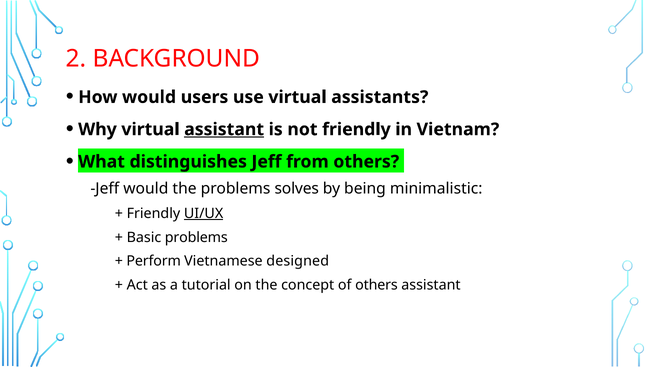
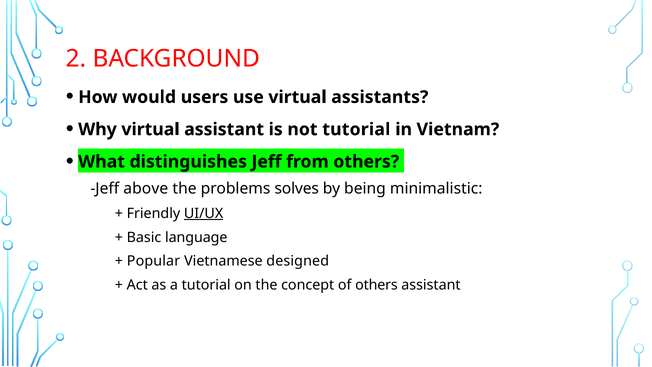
assistant at (224, 129) underline: present -> none
not friendly: friendly -> tutorial
Jeff would: would -> above
Basic problems: problems -> language
Perform: Perform -> Popular
